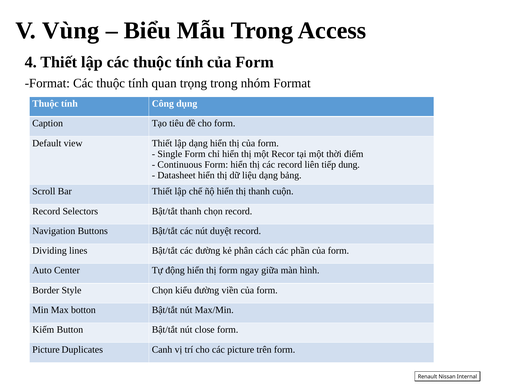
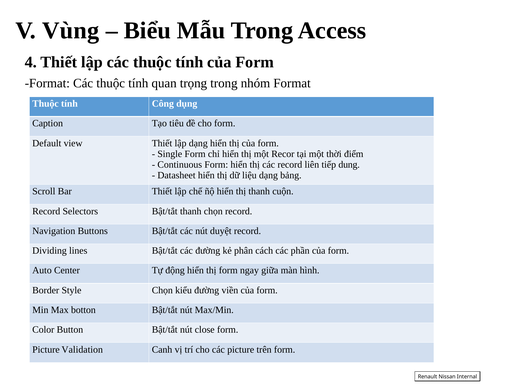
Kiếm: Kiếm -> Color
Duplicates: Duplicates -> Validation
